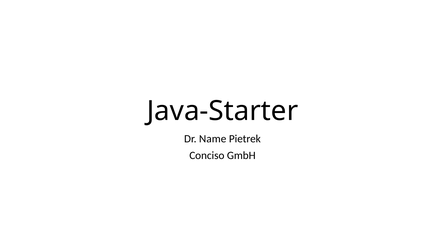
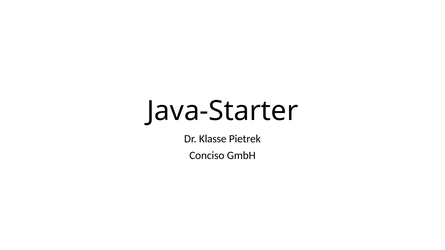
Name: Name -> Klasse
